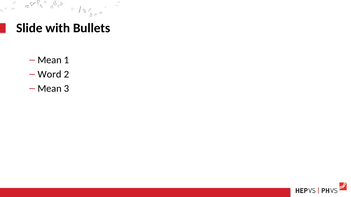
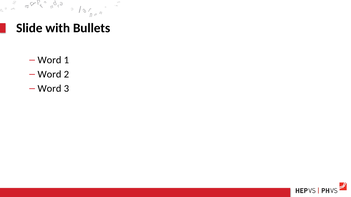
Mean at (50, 60): Mean -> Word
Mean at (50, 89): Mean -> Word
